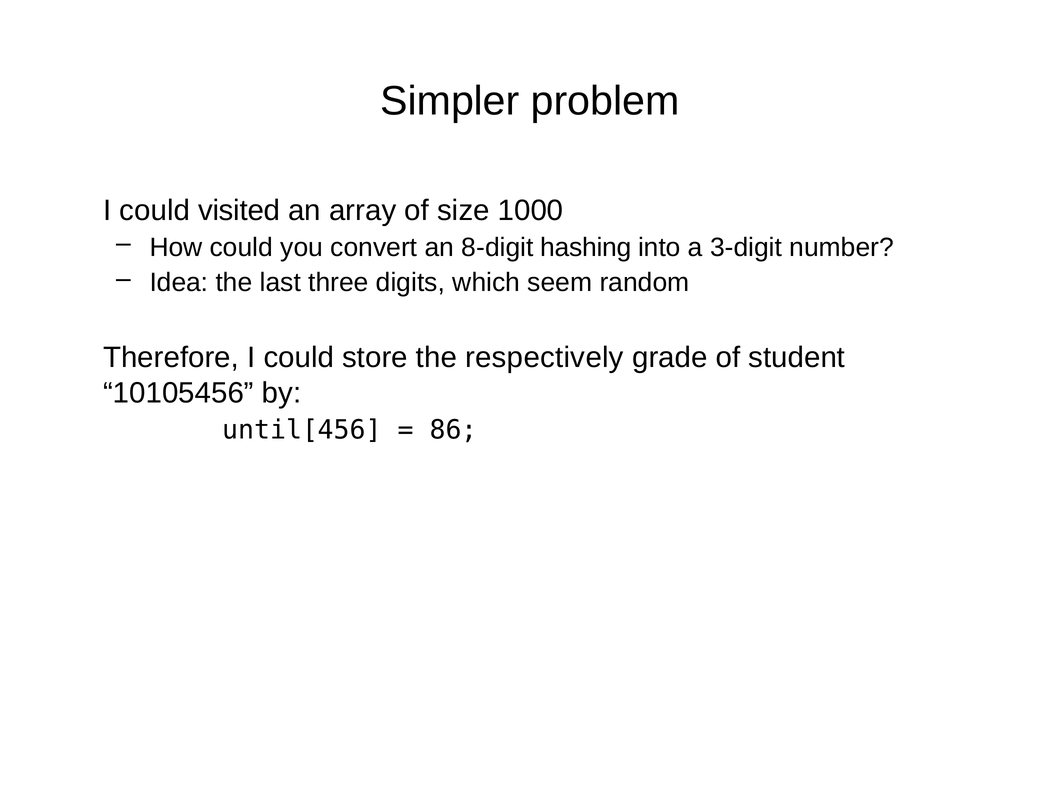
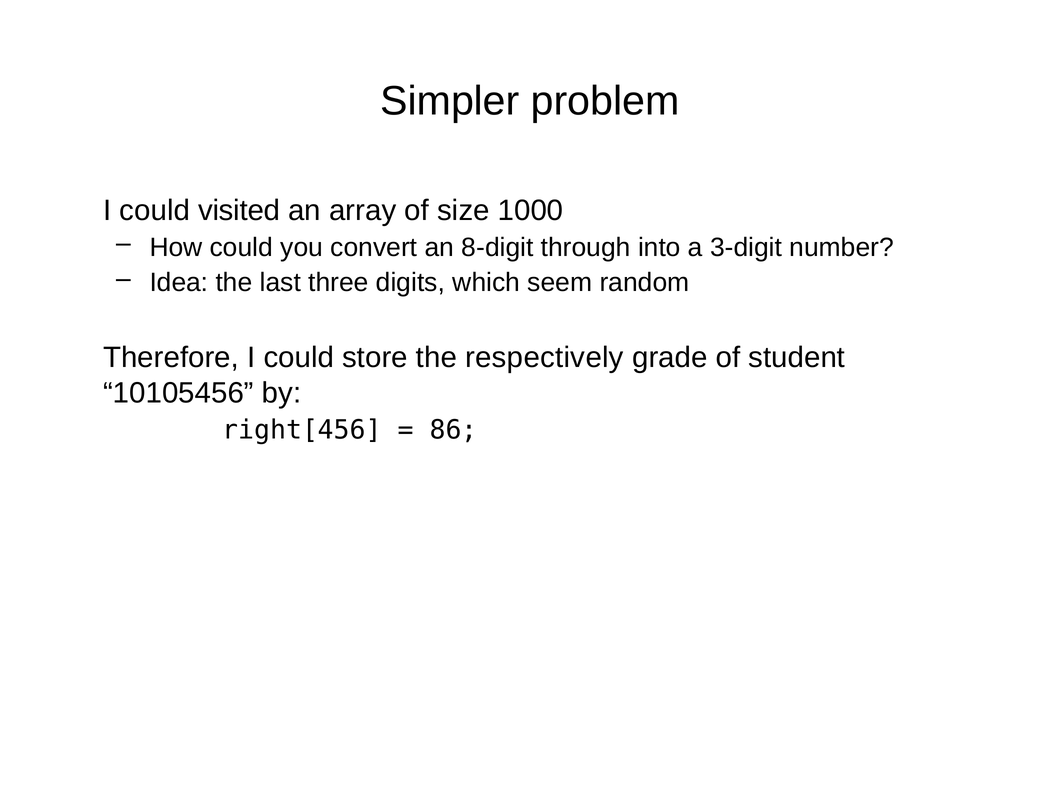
hashing: hashing -> through
until[456: until[456 -> right[456
